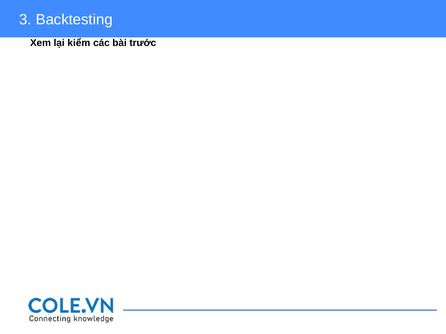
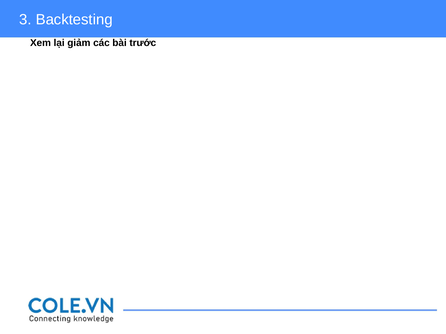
kiểm: kiểm -> giảm
